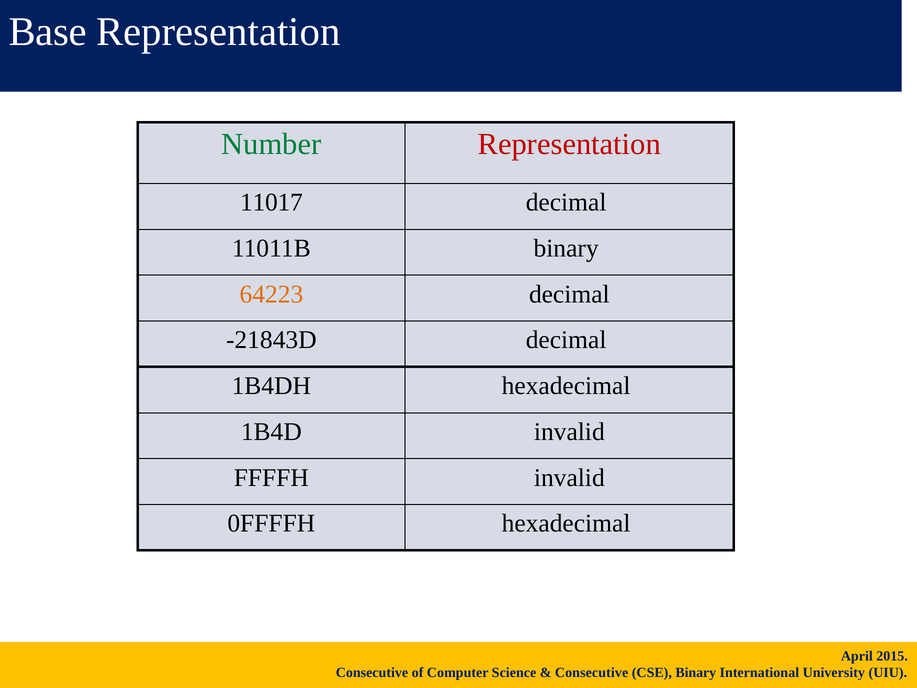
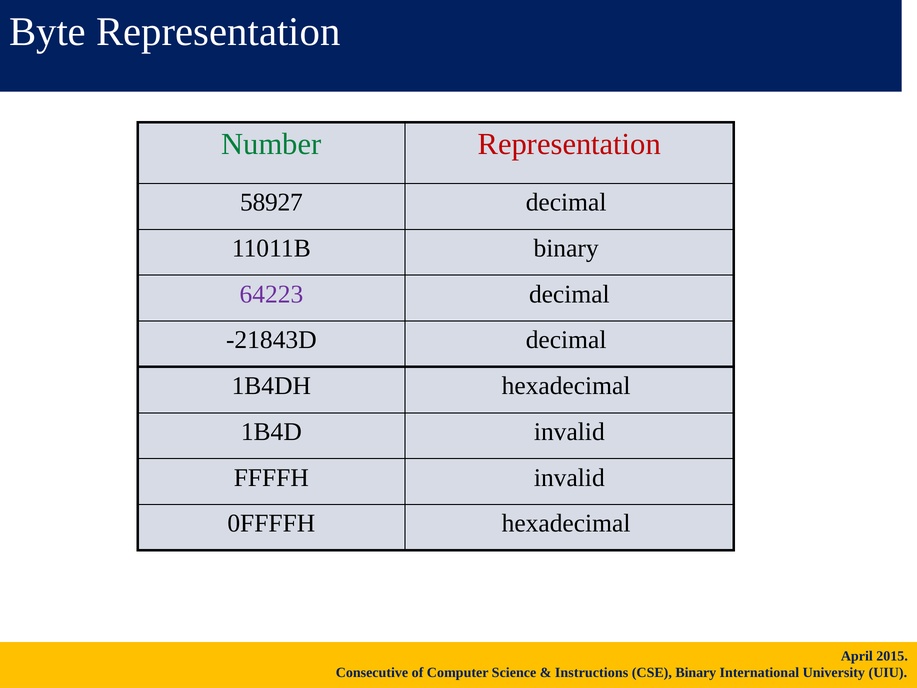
Base: Base -> Byte
11017: 11017 -> 58927
64223 colour: orange -> purple
Consecutive at (592, 673): Consecutive -> Instructions
